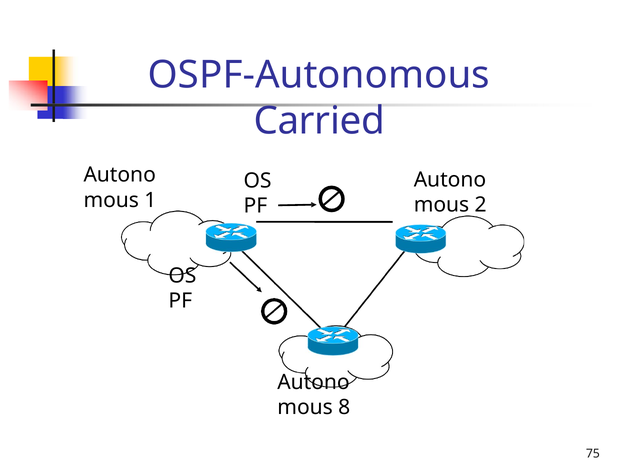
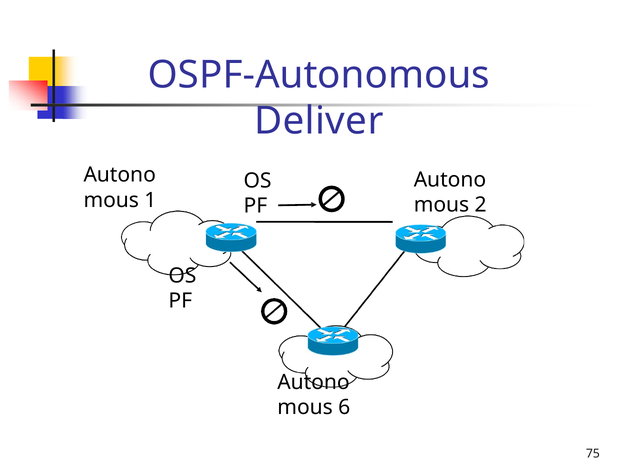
Carried: Carried -> Deliver
8: 8 -> 6
